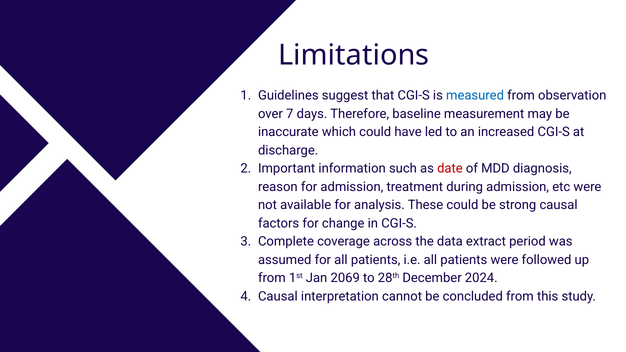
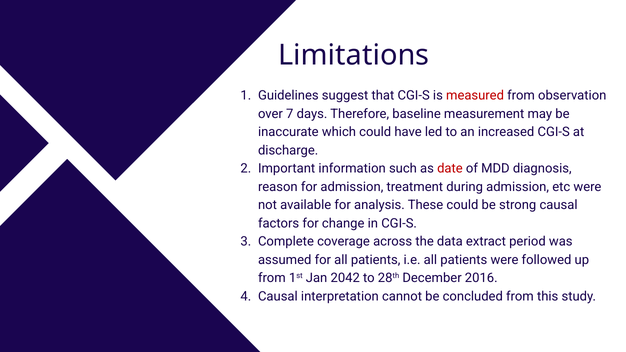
measured colour: blue -> red
2069: 2069 -> 2042
2024: 2024 -> 2016
